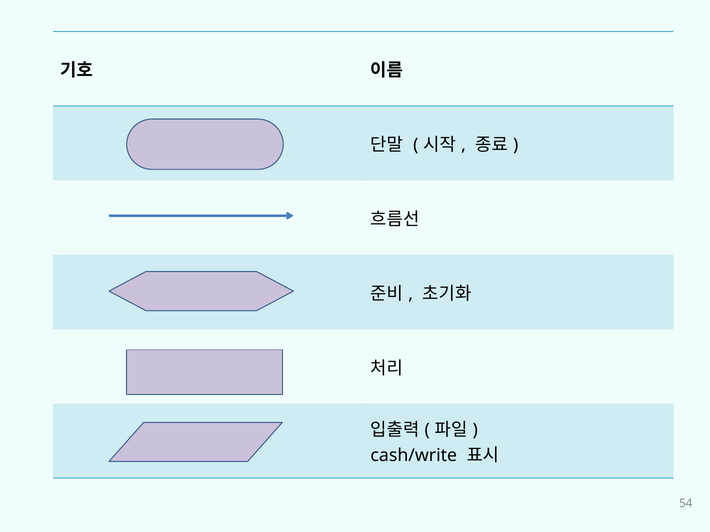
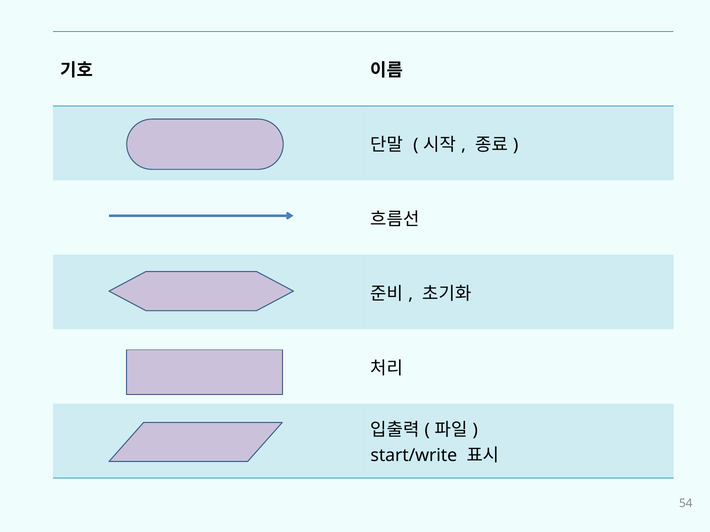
cash/write: cash/write -> start/write
